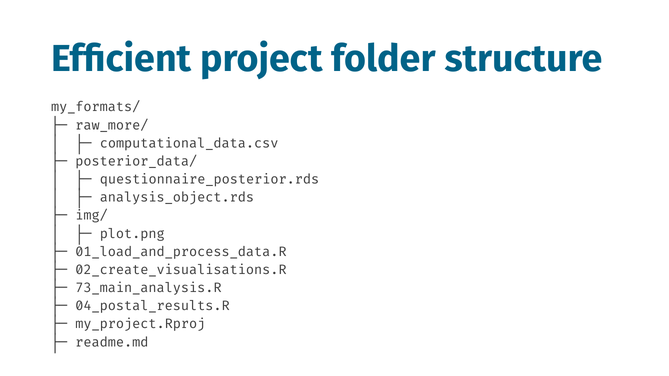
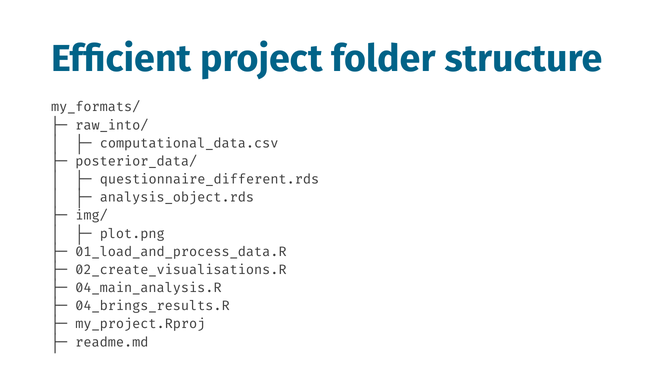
raw_more/: raw_more/ -> raw_into/
questionnaire_posterior.rds: questionnaire_posterior.rds -> questionnaire_different.rds
73_main_analysis.R: 73_main_analysis.R -> 04_main_analysis.R
04_postal_results.R: 04_postal_results.R -> 04_brings_results.R
